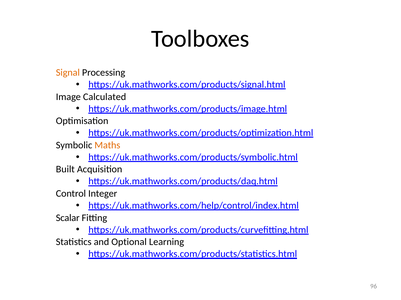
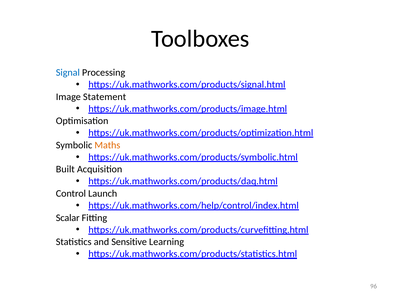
Signal colour: orange -> blue
Calculated: Calculated -> Statement
Integer: Integer -> Launch
Optional: Optional -> Sensitive
